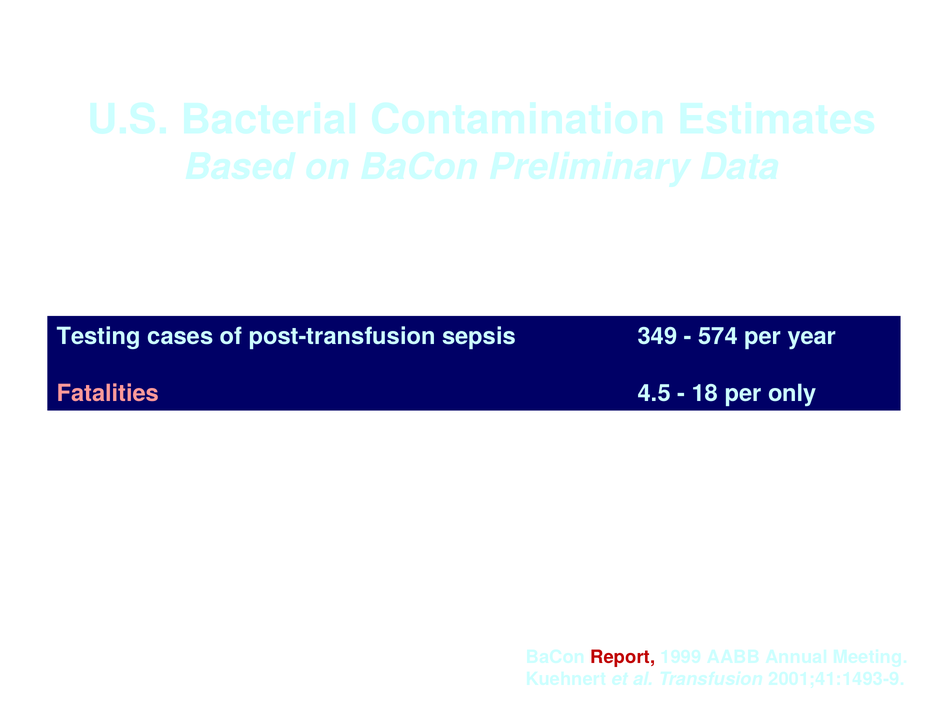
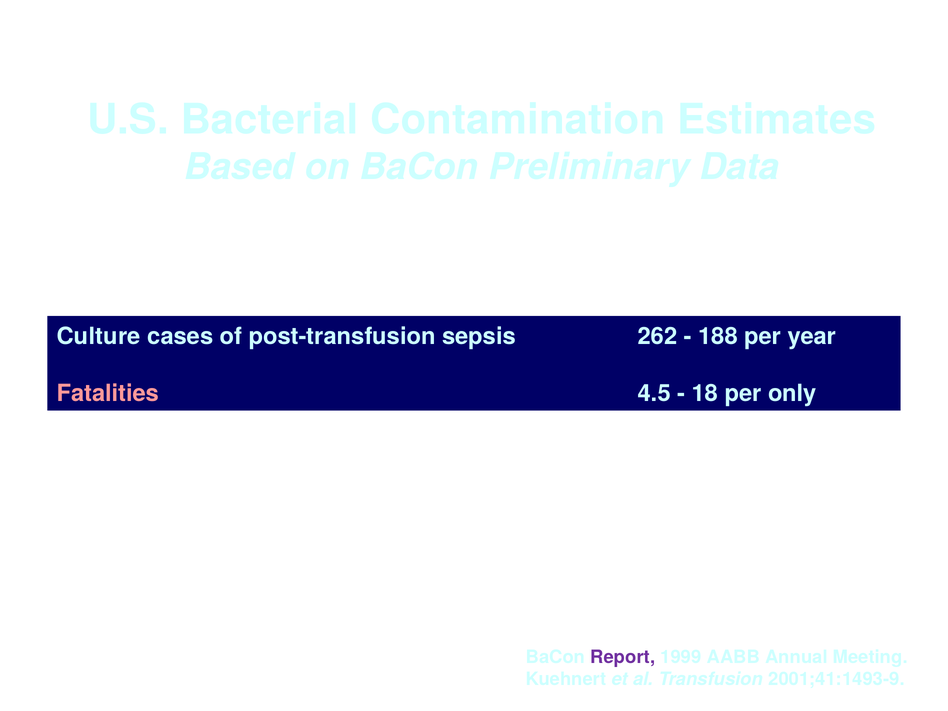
Testing: Testing -> Culture
349: 349 -> 262
574: 574 -> 188
Report colour: red -> purple
